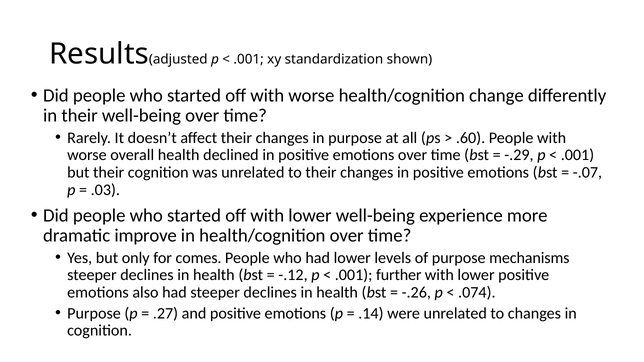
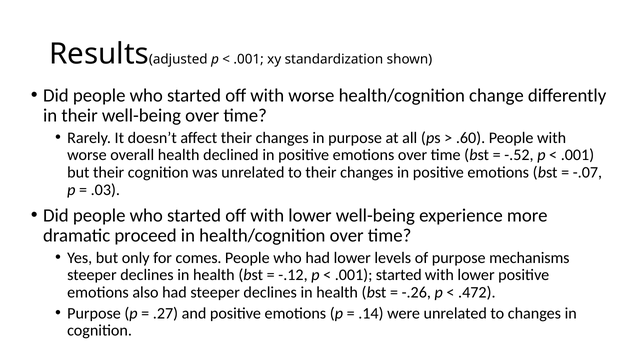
-.29: -.29 -> -.52
improve: improve -> proceed
.001 further: further -> started
.074: .074 -> .472
